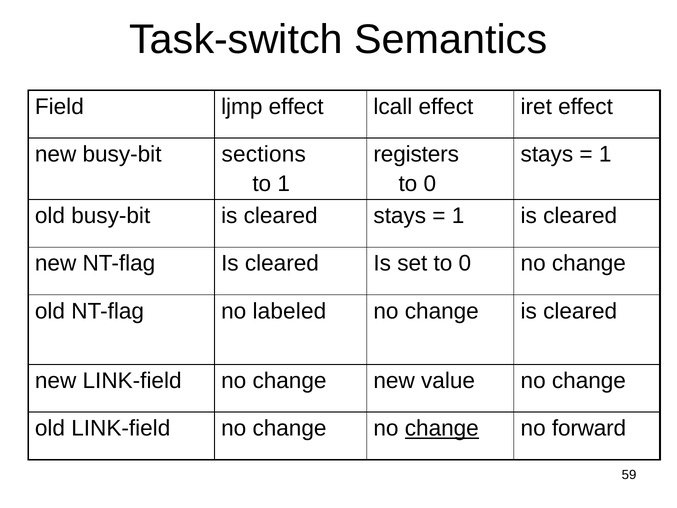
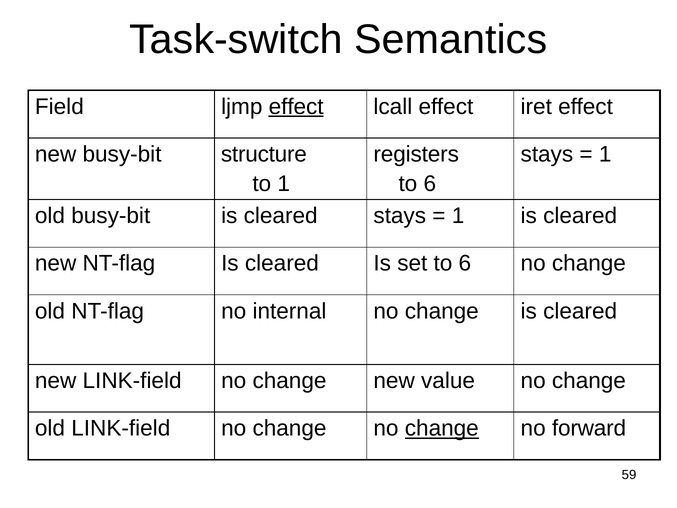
effect at (296, 107) underline: none -> present
sections: sections -> structure
0 at (430, 184): 0 -> 6
set to 0: 0 -> 6
labeled: labeled -> internal
